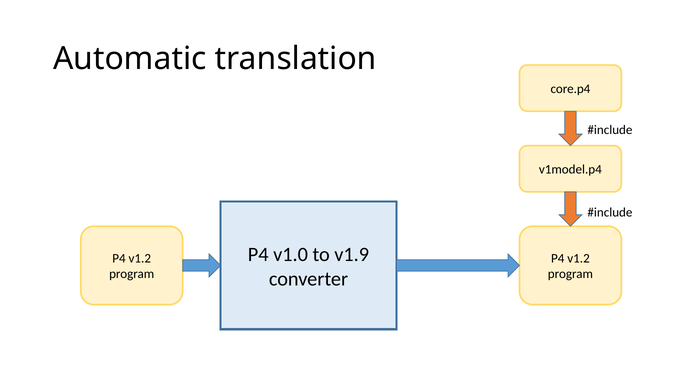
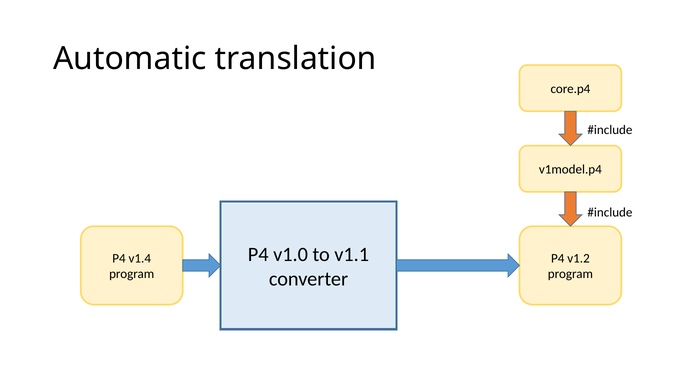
v1.9: v1.9 -> v1.1
v1.2 at (140, 258): v1.2 -> v1.4
